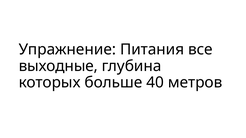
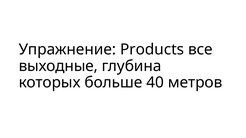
Питания: Питания -> Products
